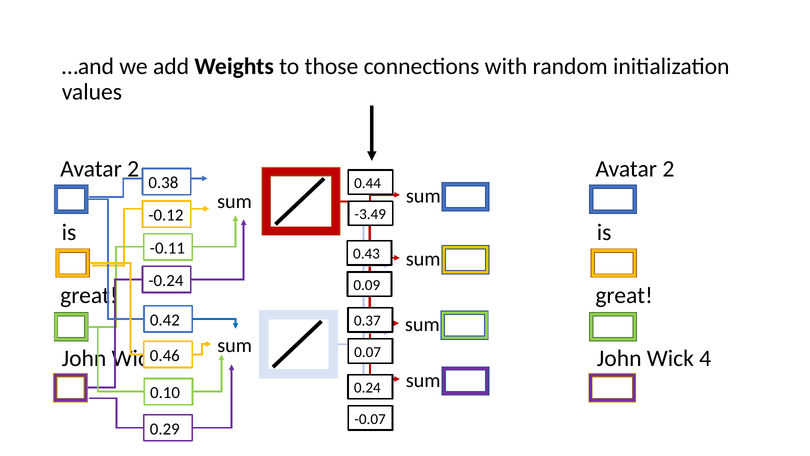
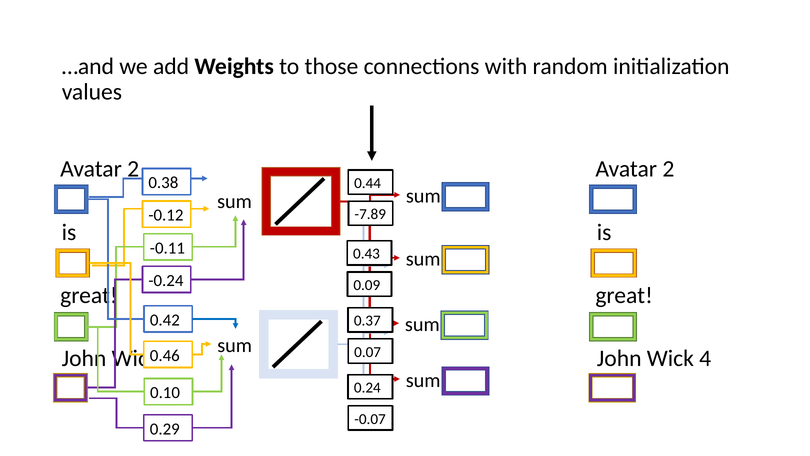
-3.49: -3.49 -> -7.89
